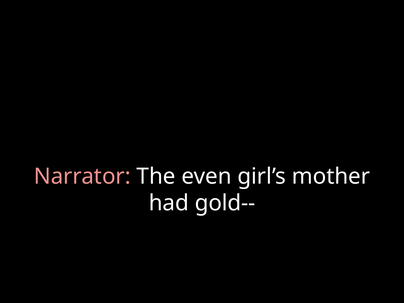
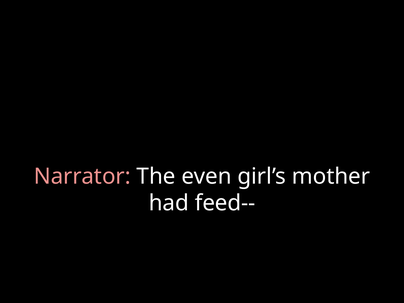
gold--: gold-- -> feed--
